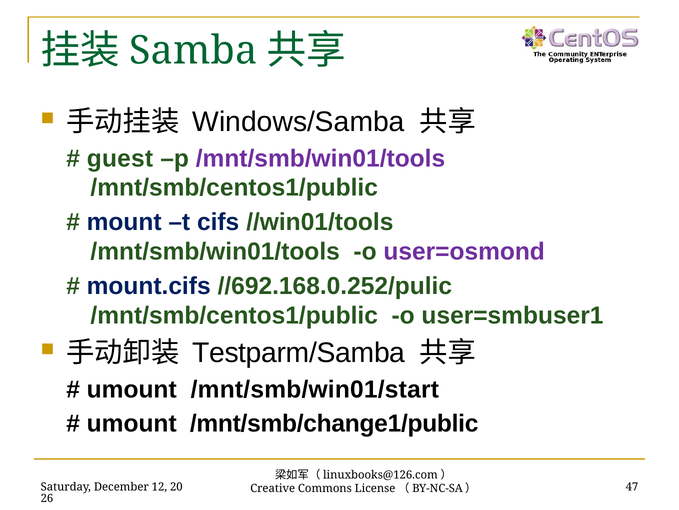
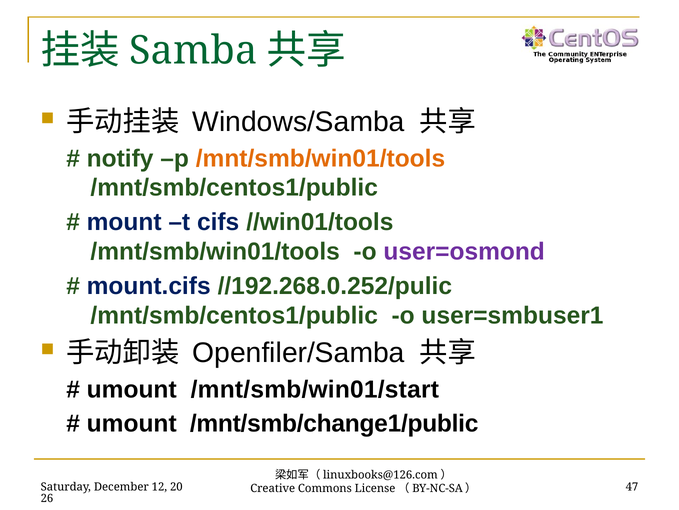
guest: guest -> notify
/mnt/smb/win01/tools at (320, 158) colour: purple -> orange
//692.168.0.252/pulic: //692.168.0.252/pulic -> //192.268.0.252/pulic
Testparm/Samba: Testparm/Samba -> Openfiler/Samba
